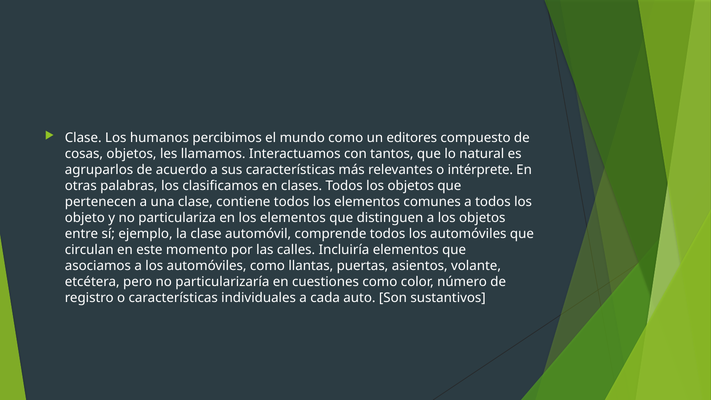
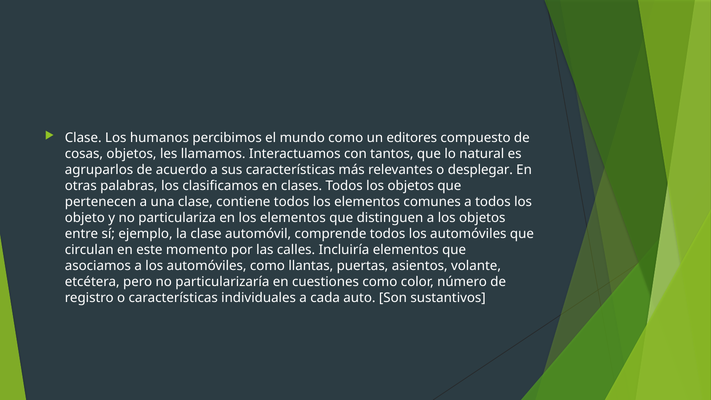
intérprete: intérprete -> desplegar
